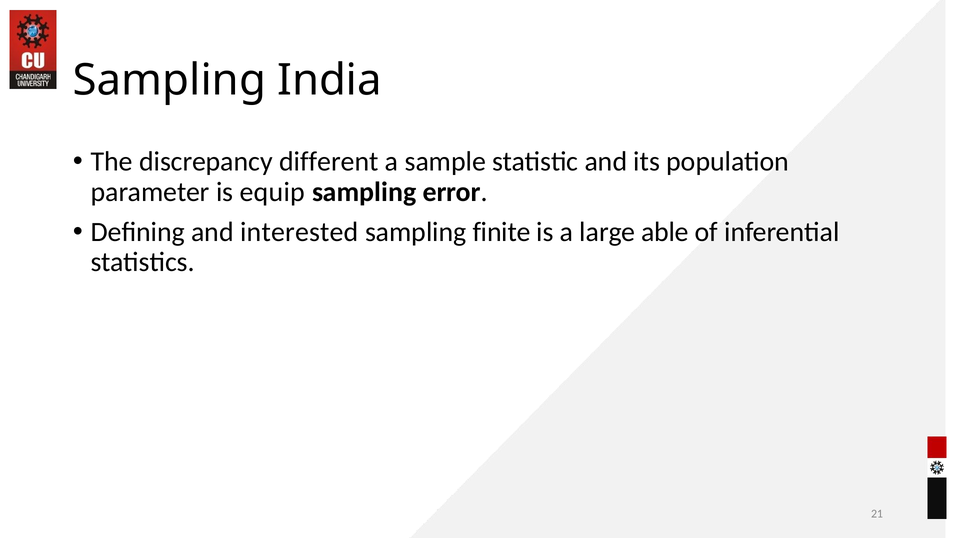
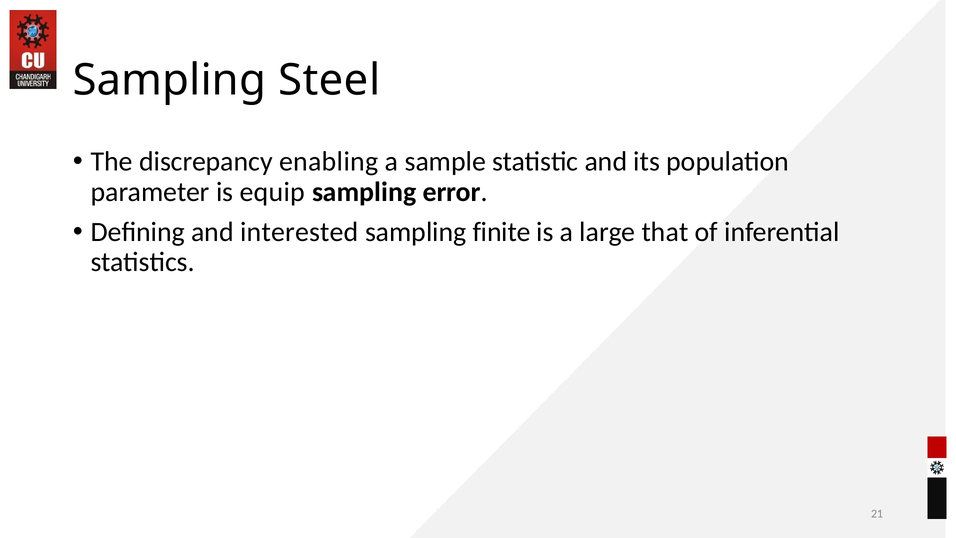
India: India -> Steel
different: different -> enabling
able: able -> that
